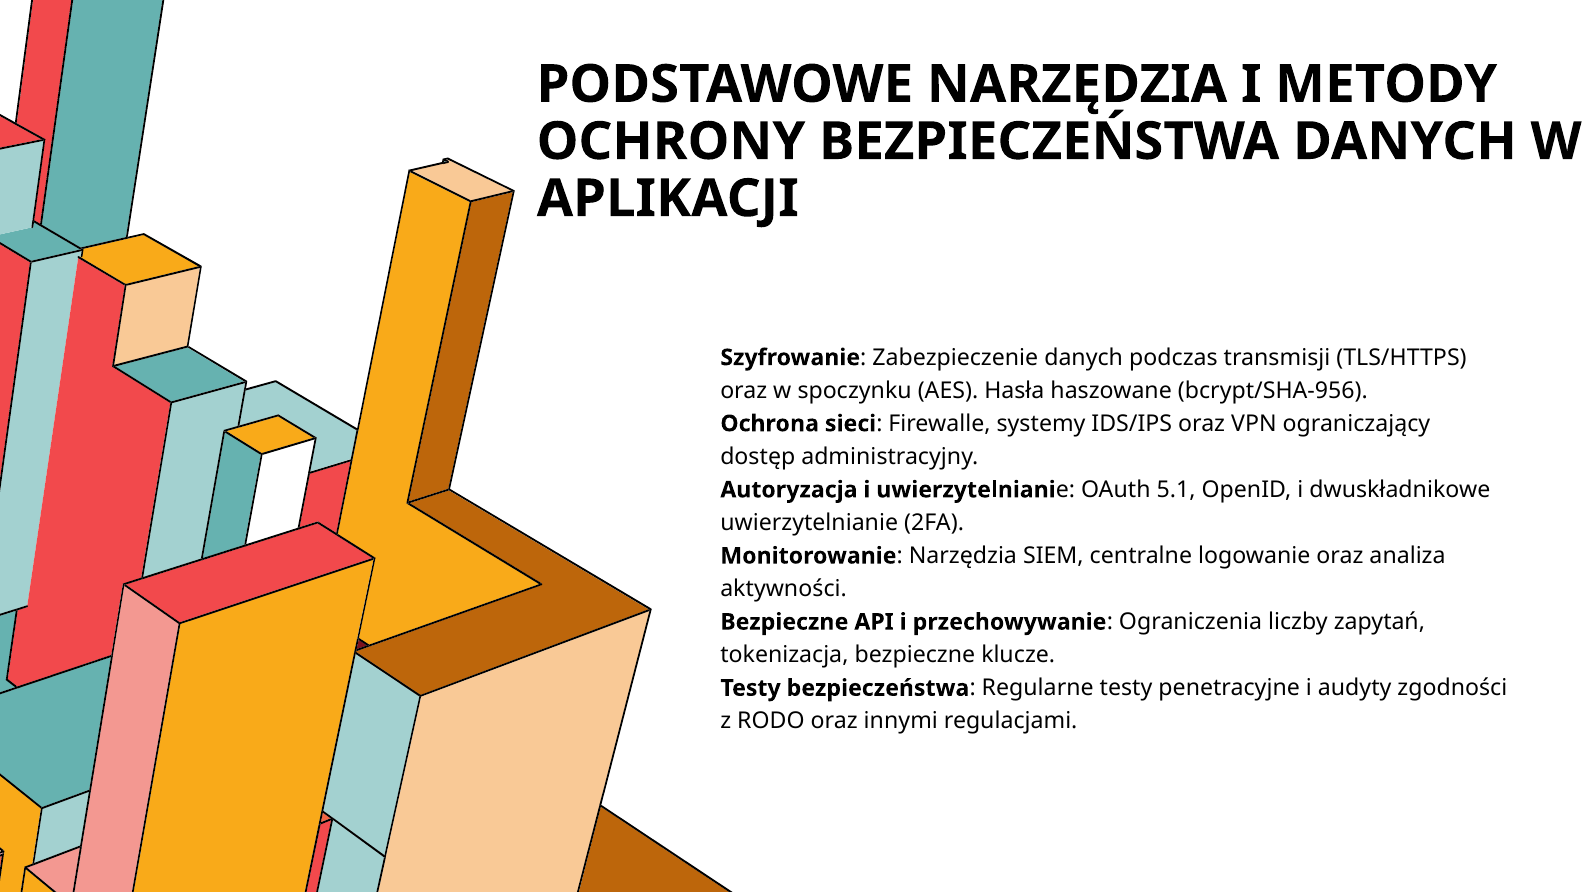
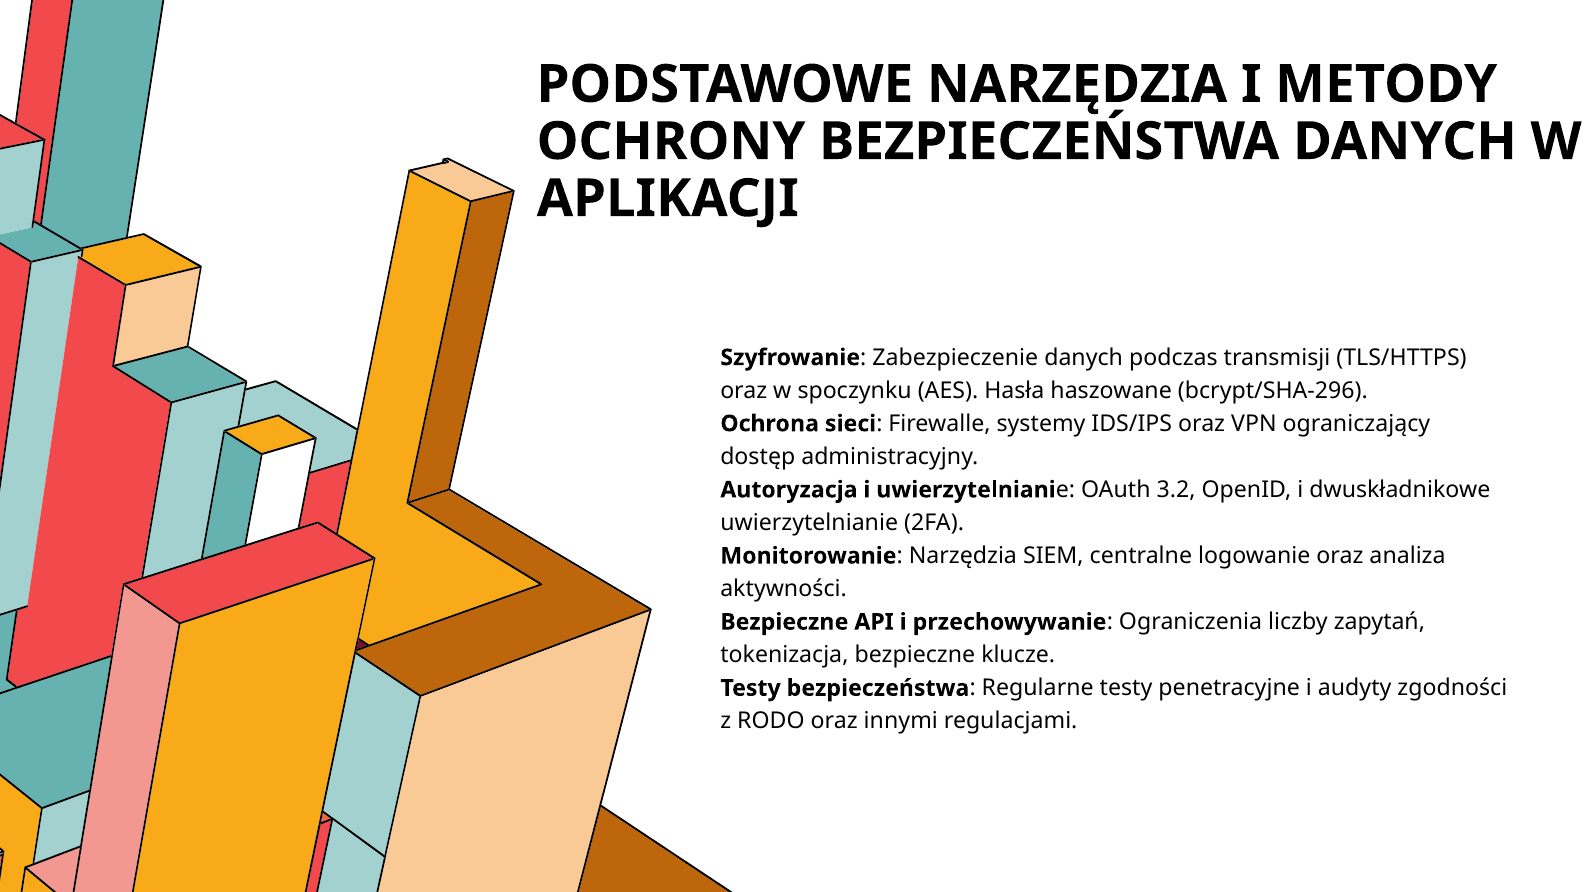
bcrypt/SHA-956: bcrypt/SHA-956 -> bcrypt/SHA-296
5.1: 5.1 -> 3.2
